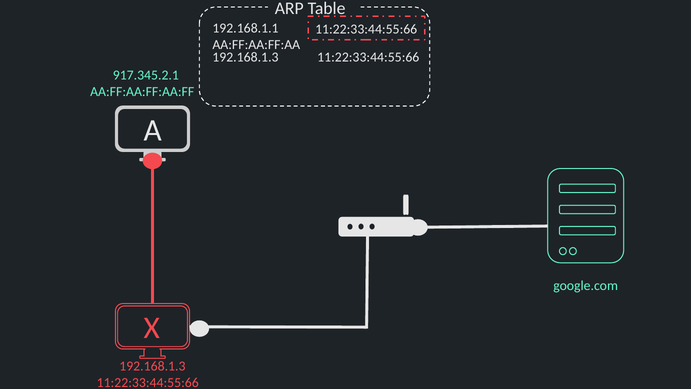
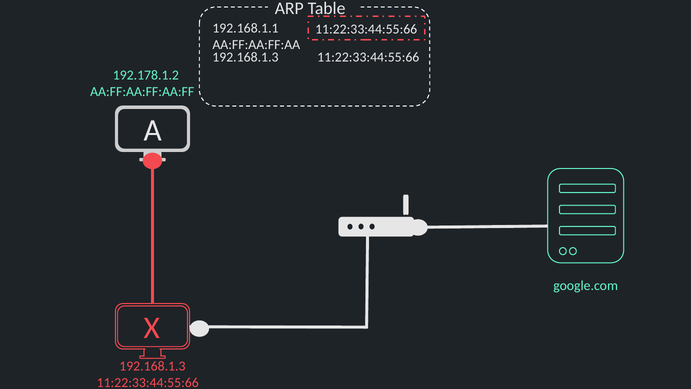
917.345.2.1: 917.345.2.1 -> 192.178.1.2
